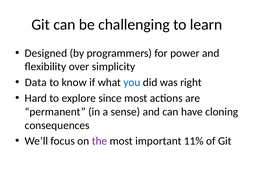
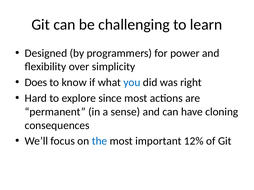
Data: Data -> Does
the colour: purple -> blue
11%: 11% -> 12%
